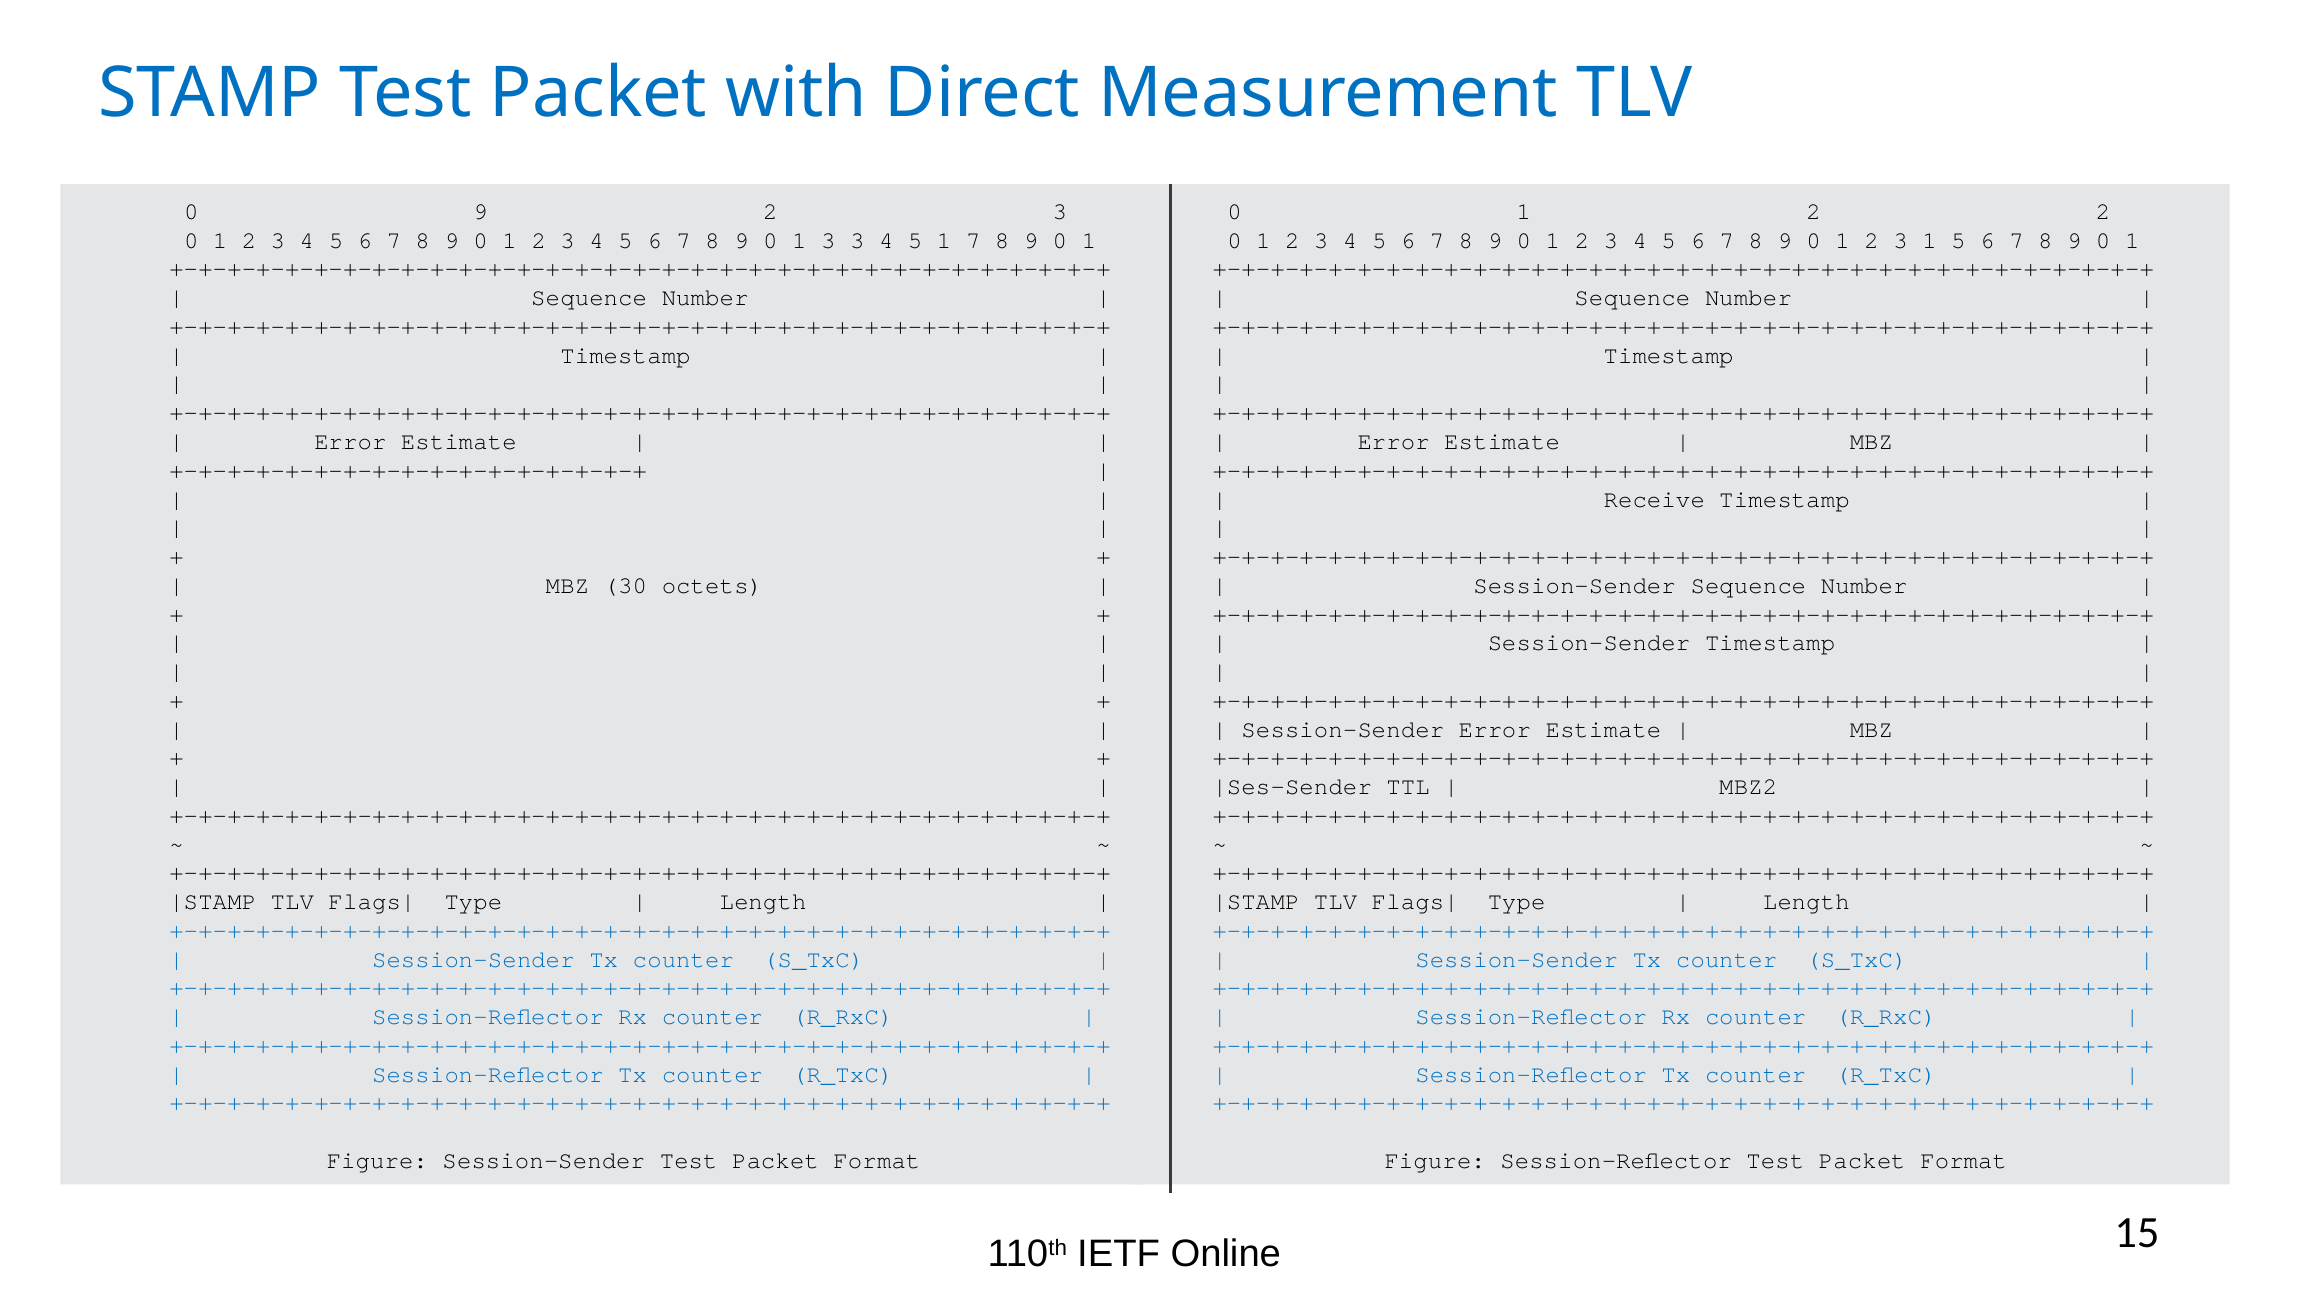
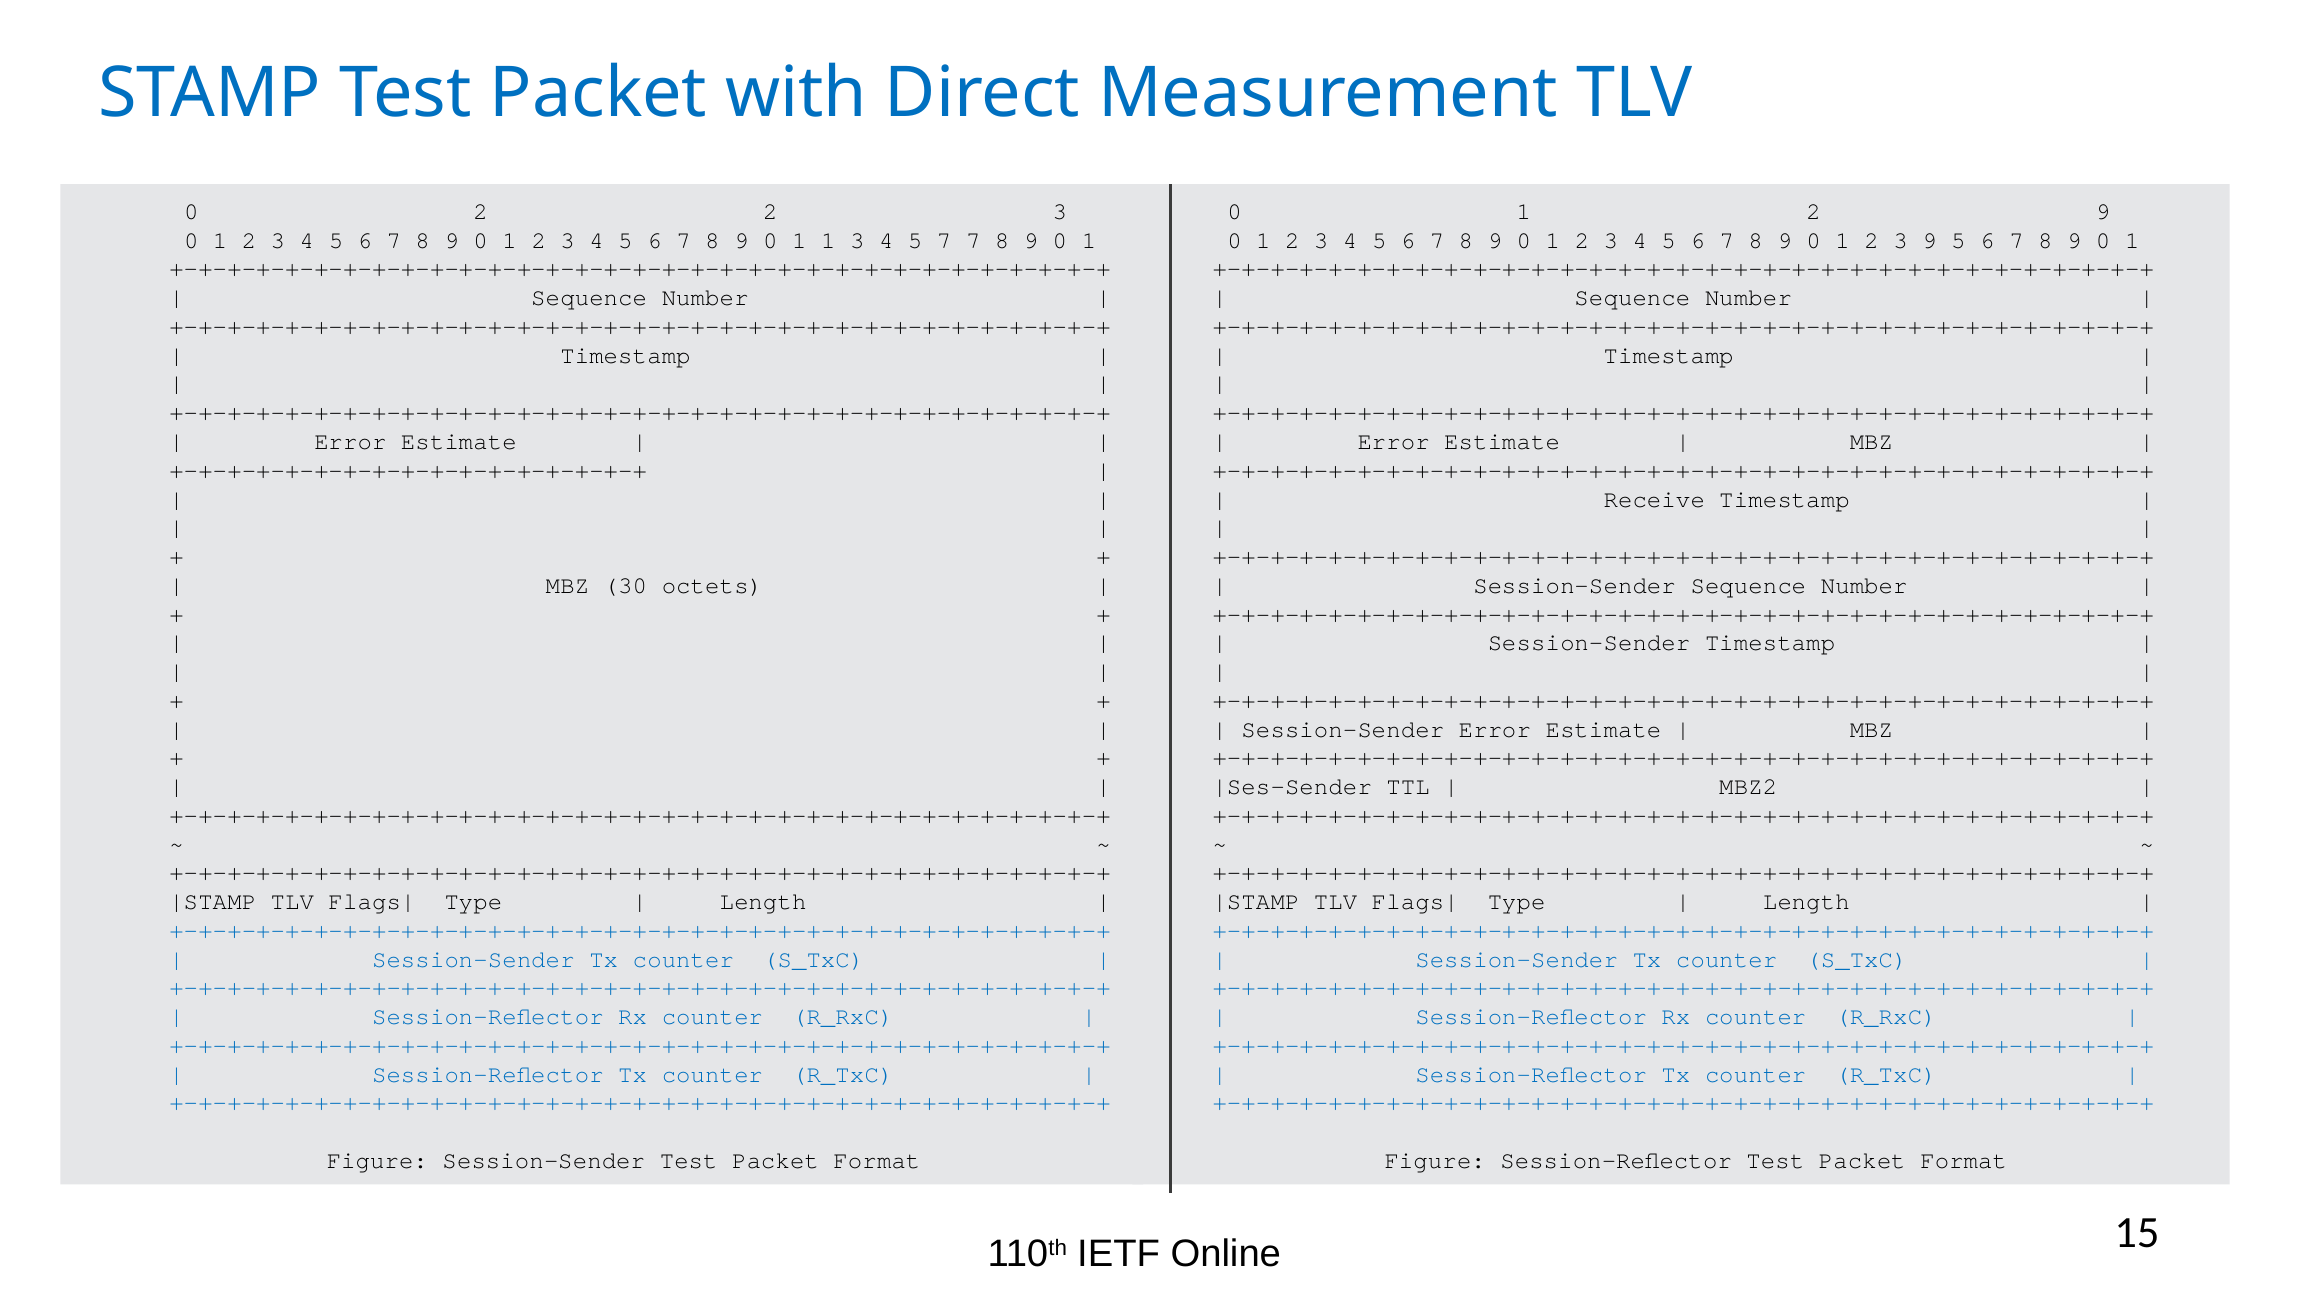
0 9: 9 -> 2
2 2: 2 -> 9
1 3: 3 -> 1
5 1: 1 -> 7
3 1: 1 -> 9
